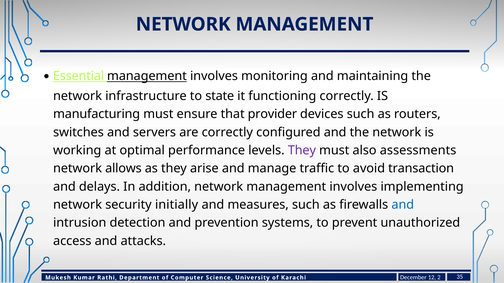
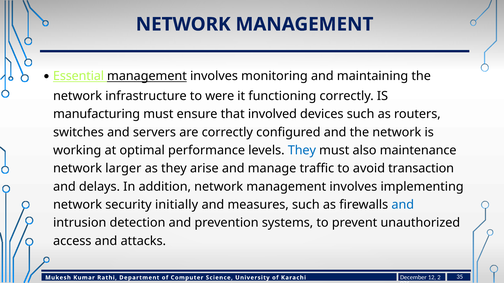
state: state -> were
provider: provider -> involved
They at (302, 151) colour: purple -> blue
assessments: assessments -> maintenance
allows: allows -> larger
